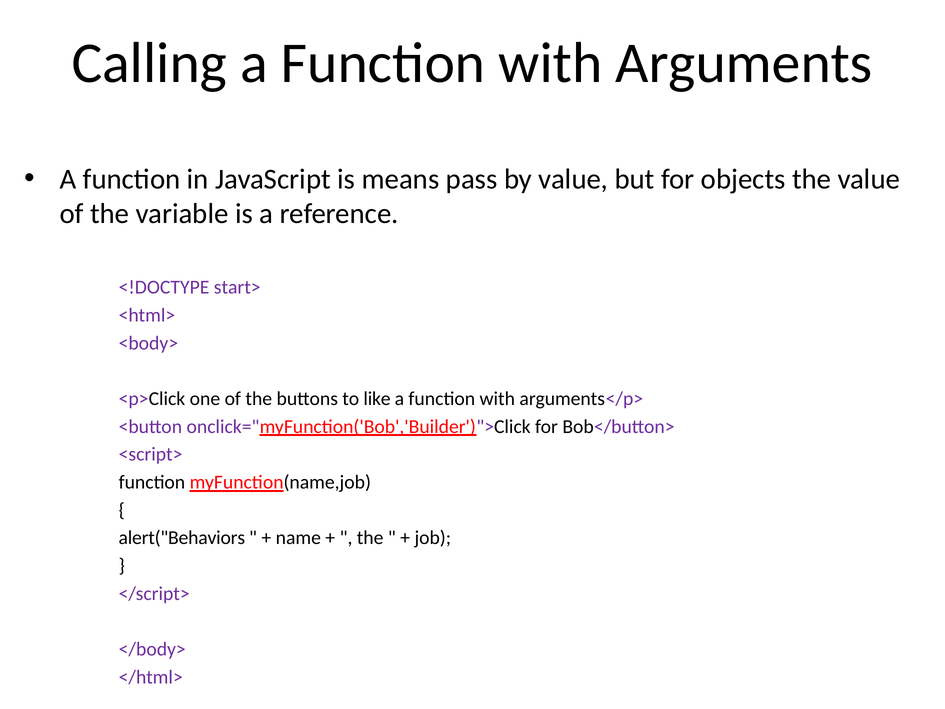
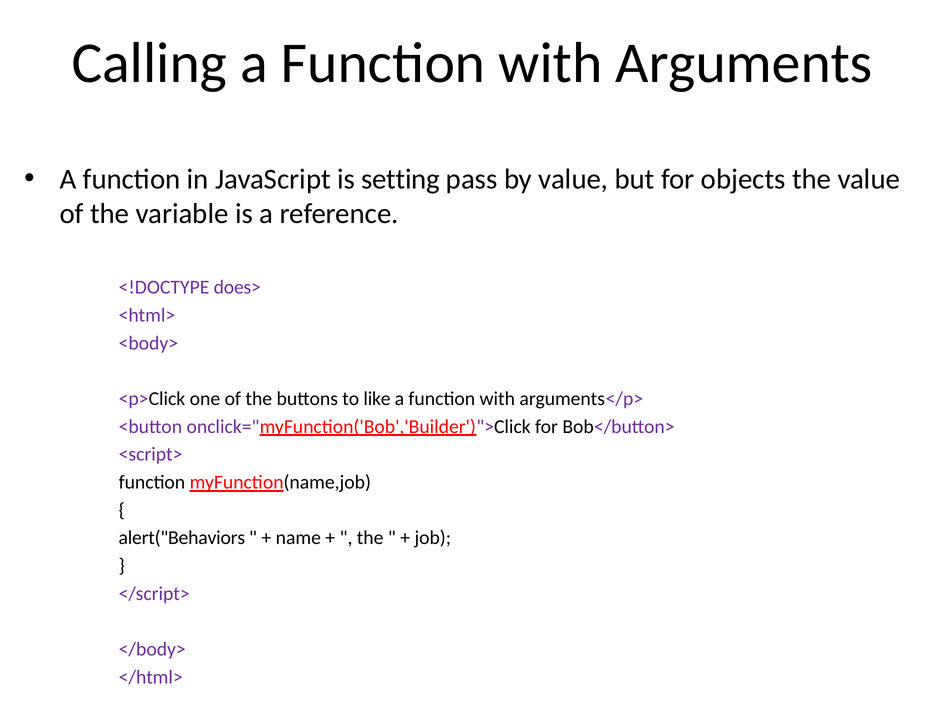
means: means -> setting
start>: start> -> does>
